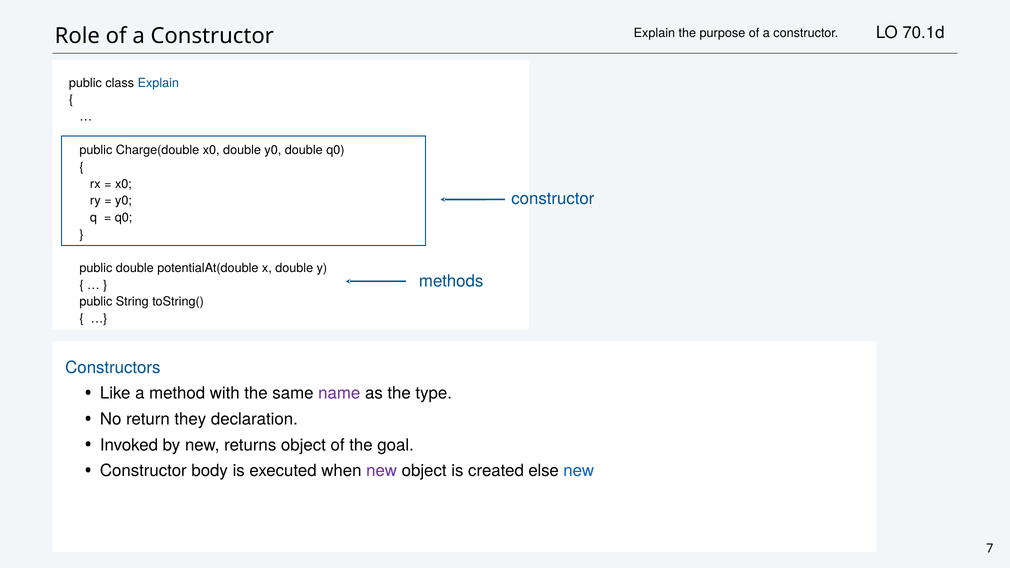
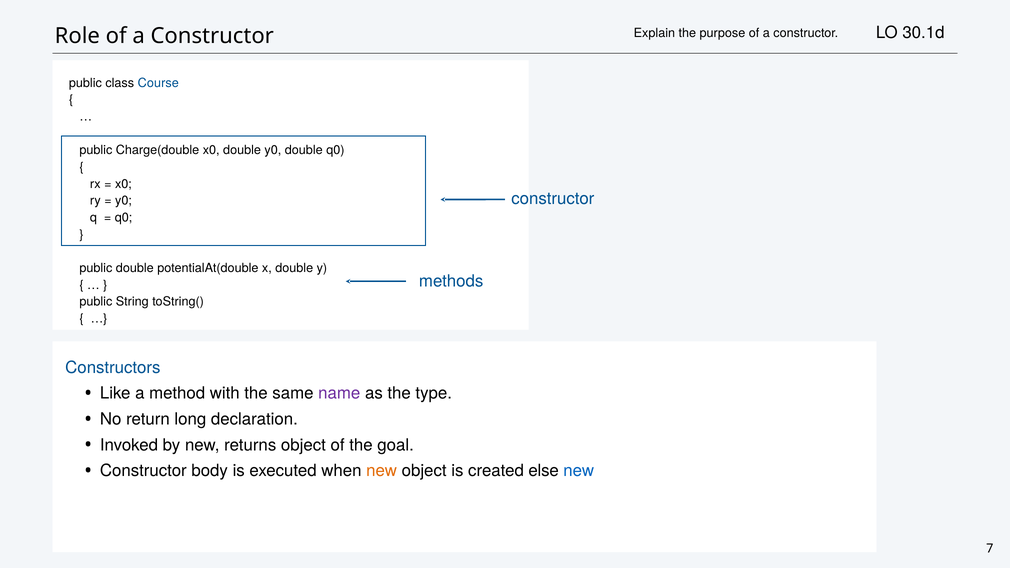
70.1d: 70.1d -> 30.1d
class Explain: Explain -> Course
they: they -> long
new at (382, 471) colour: purple -> orange
